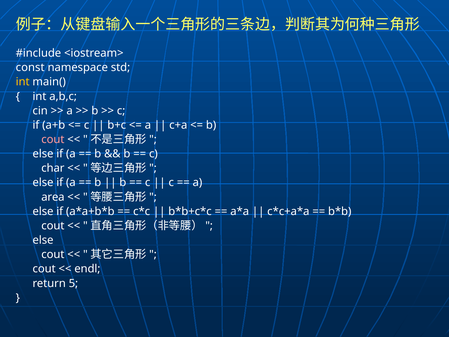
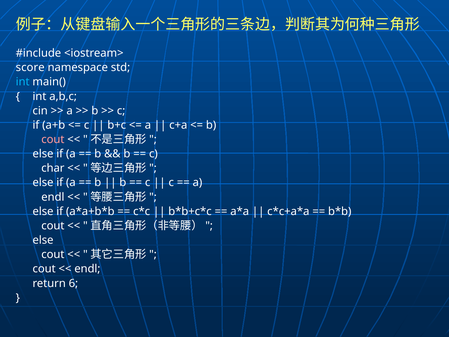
const: const -> score
int at (23, 82) colour: yellow -> light blue
area at (53, 197): area -> endl
5: 5 -> 6
